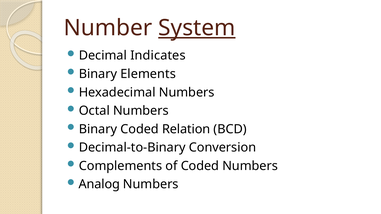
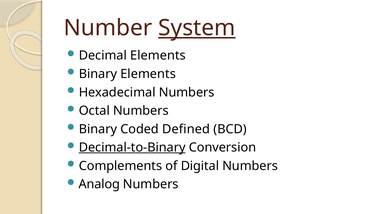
Decimal Indicates: Indicates -> Elements
Relation: Relation -> Defined
Decimal-to-Binary underline: none -> present
of Coded: Coded -> Digital
